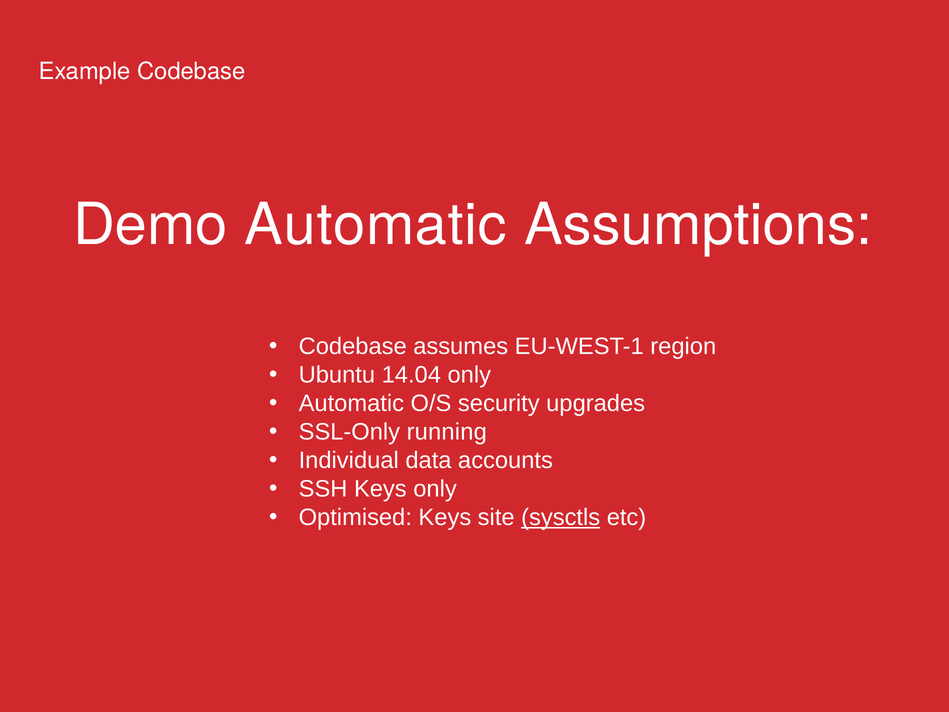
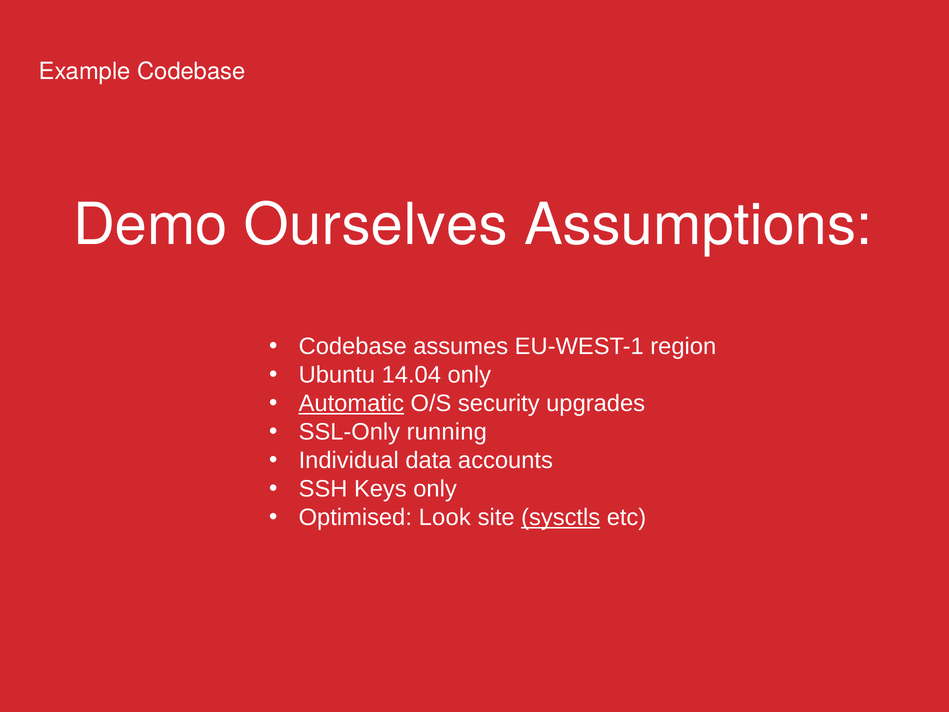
Demo Automatic: Automatic -> Ourselves
Automatic at (351, 403) underline: none -> present
Optimised Keys: Keys -> Look
